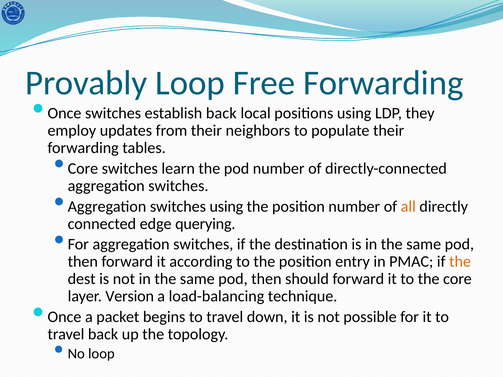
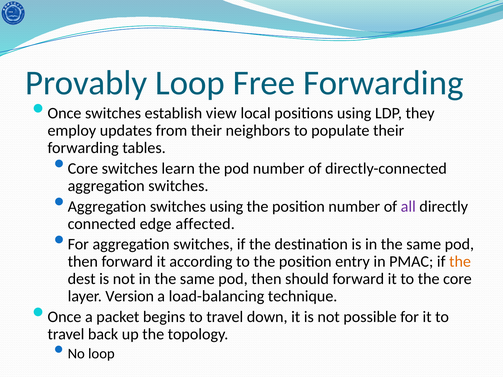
establish back: back -> view
all colour: orange -> purple
querying: querying -> affected
